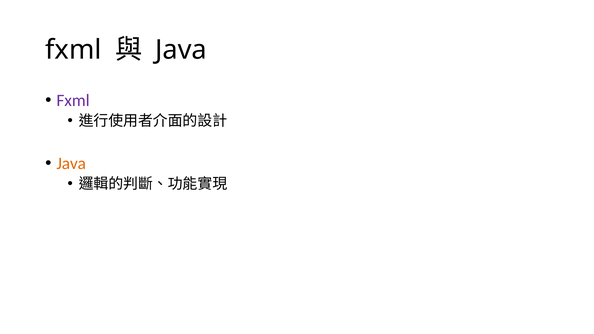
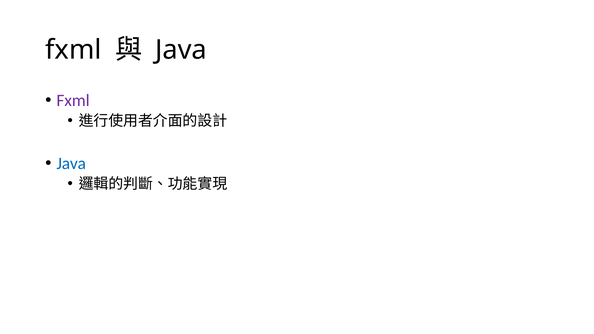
Java at (71, 164) colour: orange -> blue
